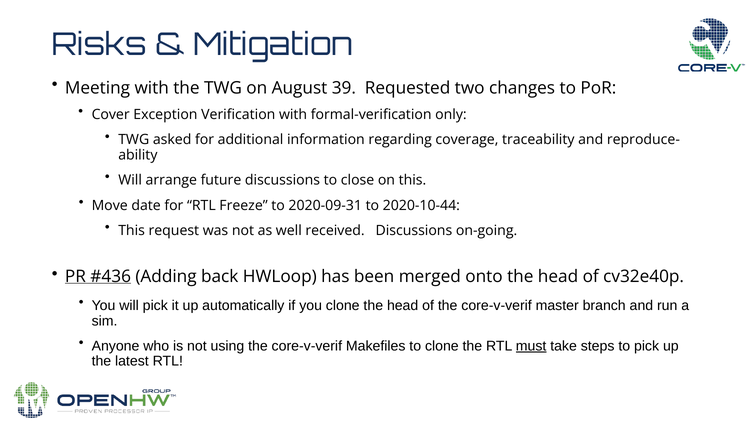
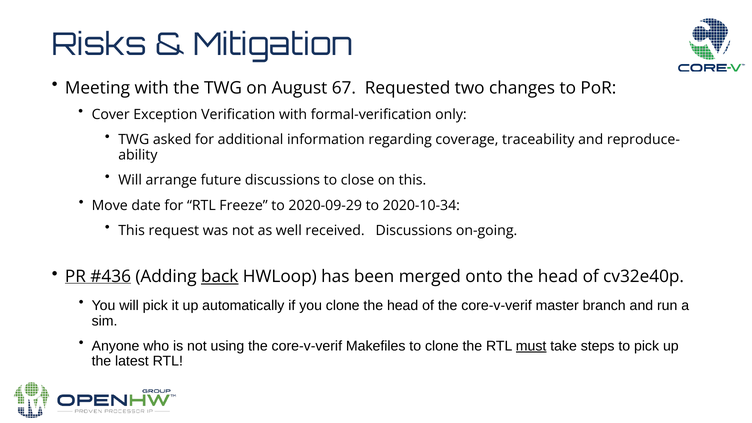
39: 39 -> 67
2020-09-31: 2020-09-31 -> 2020-09-29
2020-10-44: 2020-10-44 -> 2020-10-34
back underline: none -> present
